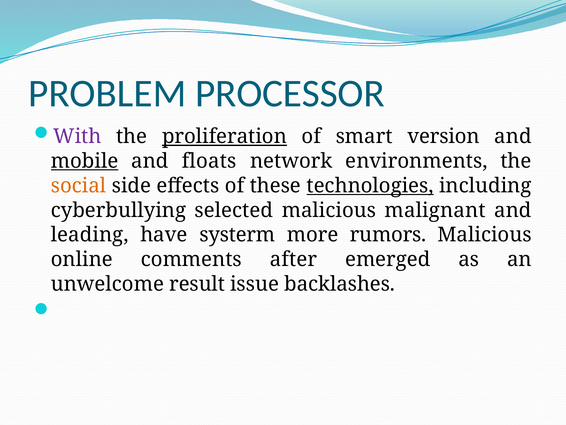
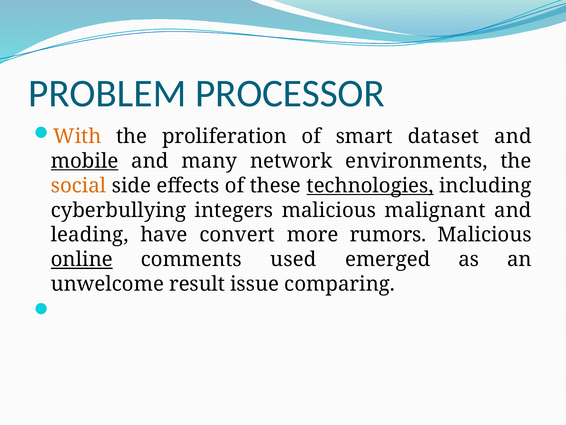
With colour: purple -> orange
proliferation underline: present -> none
version: version -> dataset
floats: floats -> many
selected: selected -> integers
systerm: systerm -> convert
online underline: none -> present
after: after -> used
backlashes: backlashes -> comparing
